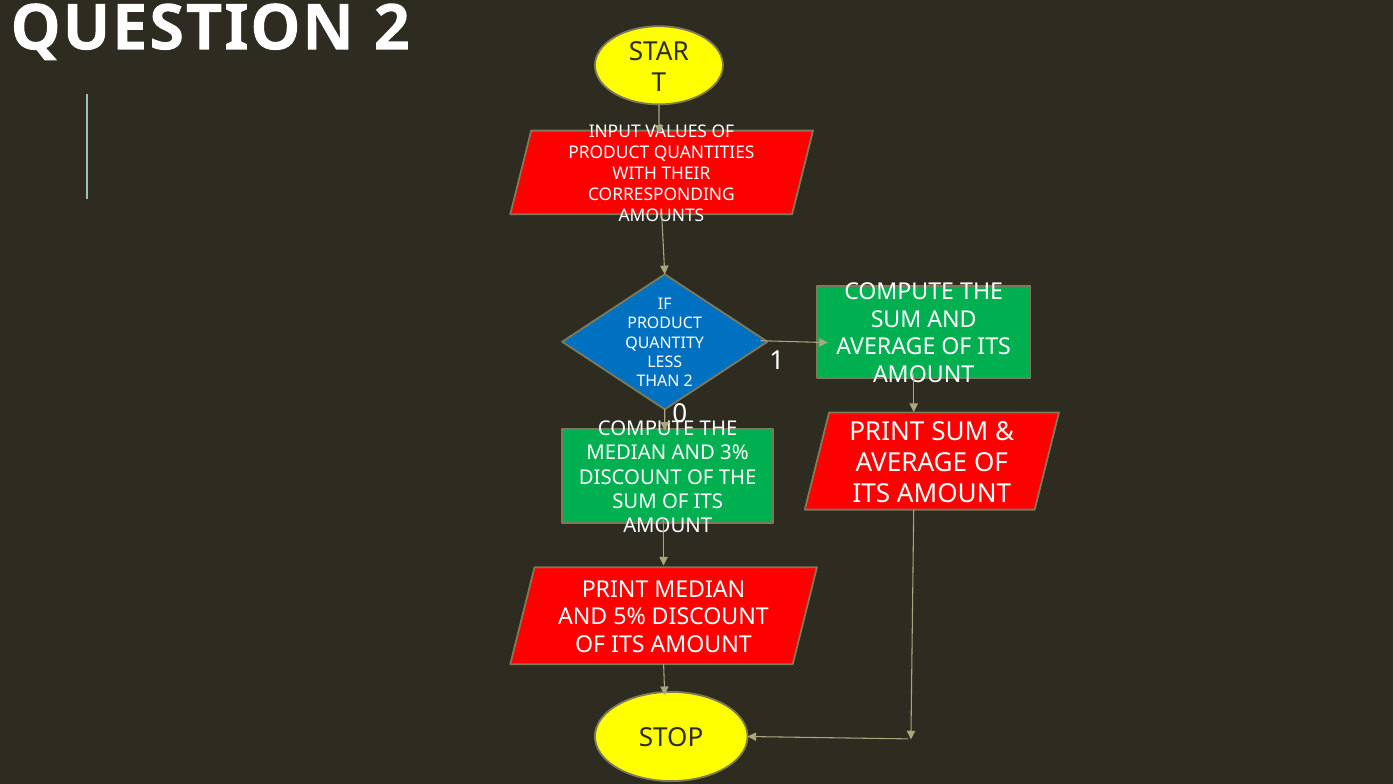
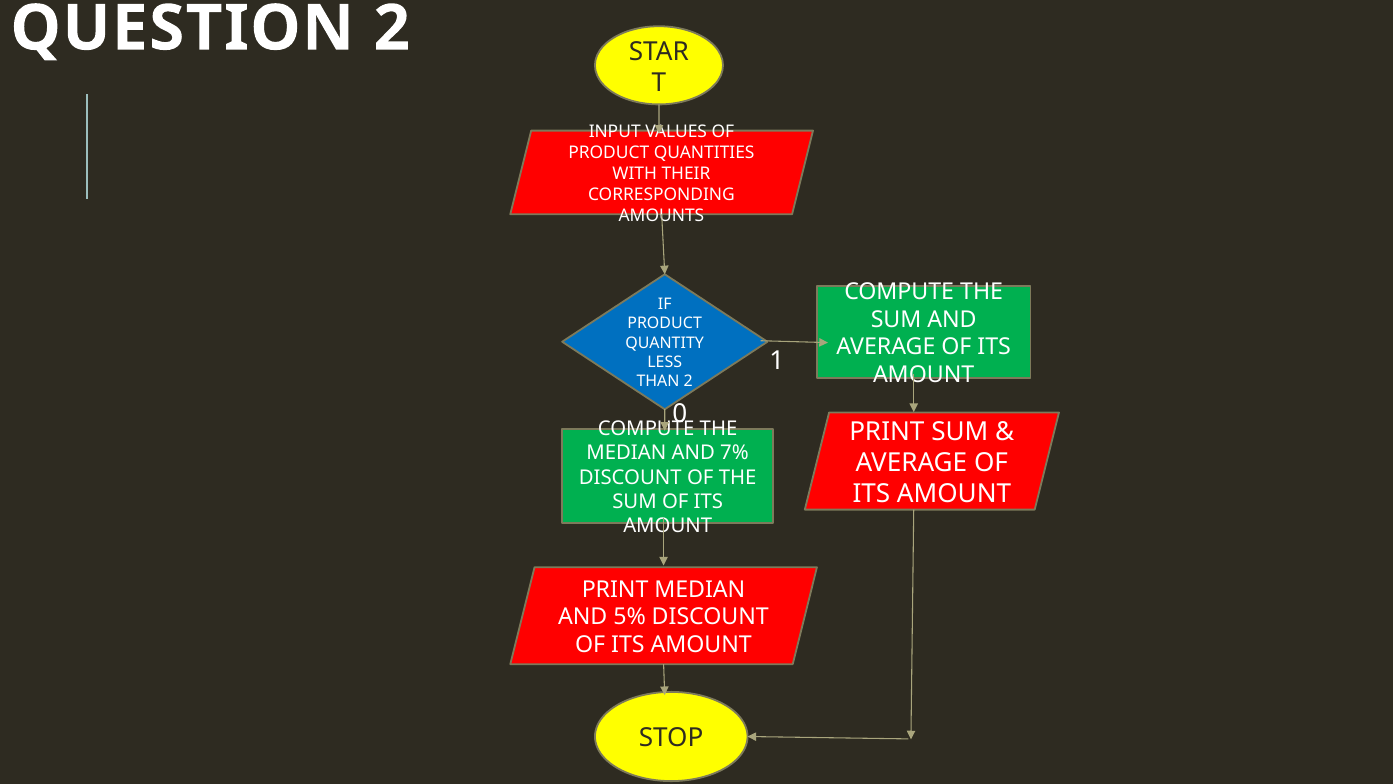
3%: 3% -> 7%
